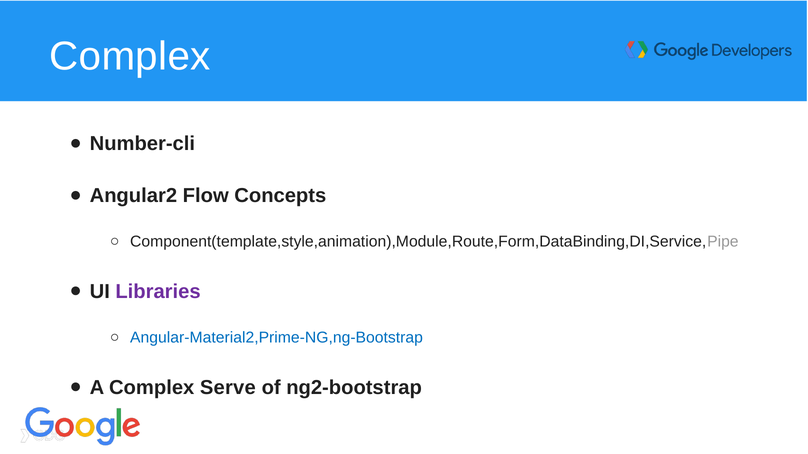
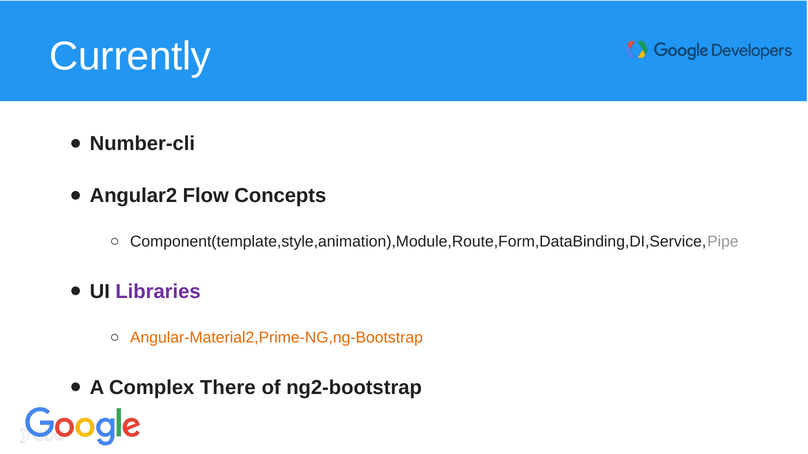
Complex at (130, 56): Complex -> Currently
Angular-Material2,Prime-NG,ng-Bootstrap colour: blue -> orange
Serve: Serve -> There
